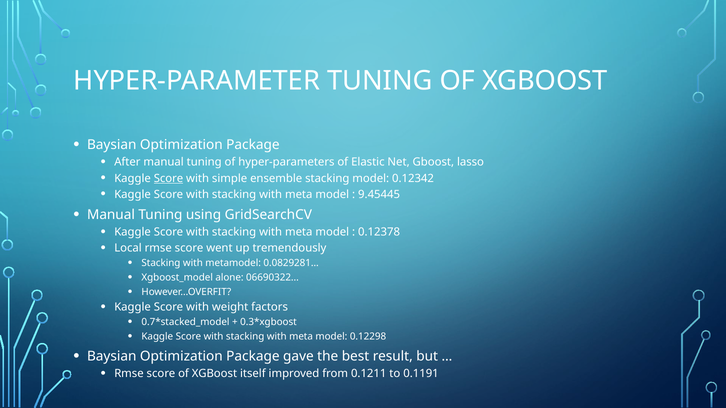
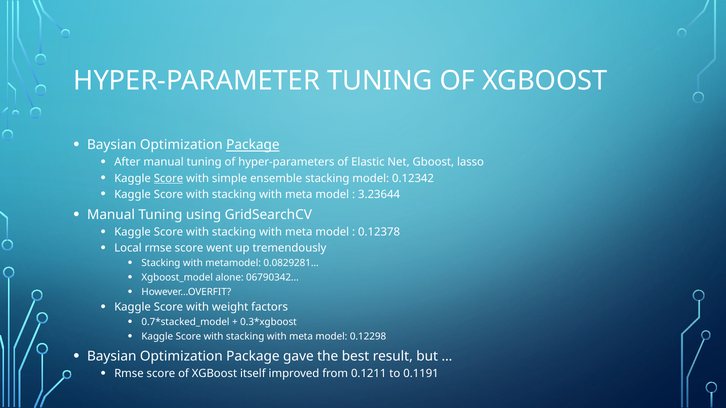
Package at (253, 145) underline: none -> present
9.45445: 9.45445 -> 3.23644
06690322: 06690322 -> 06790342
